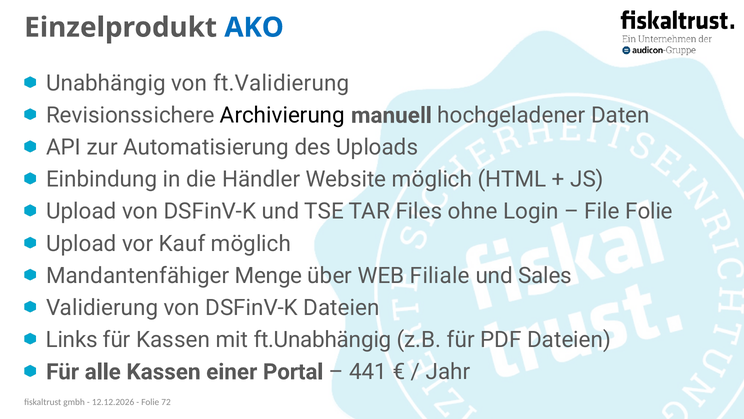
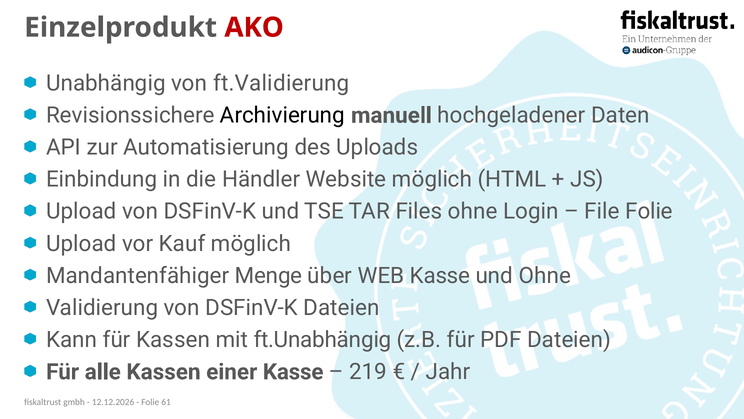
AKO colour: blue -> red
WEB Filiale: Filiale -> Kasse
und Sales: Sales -> Ohne
Links: Links -> Kann
einer Portal: Portal -> Kasse
441: 441 -> 219
72: 72 -> 61
